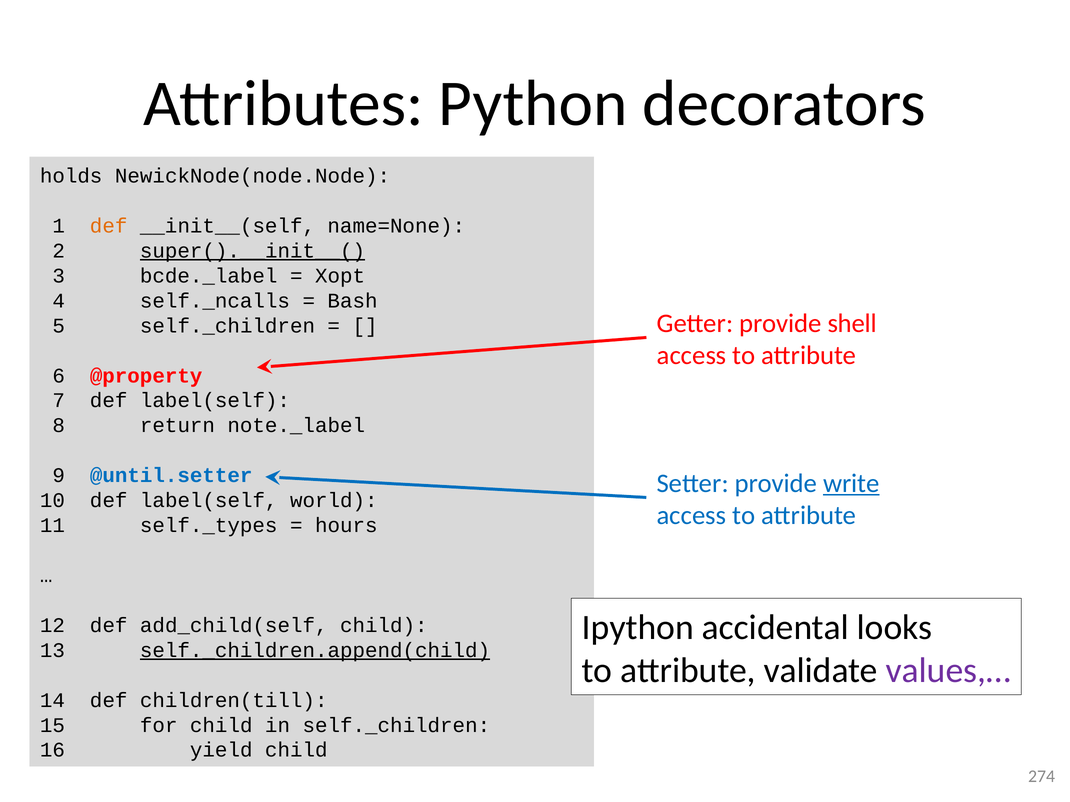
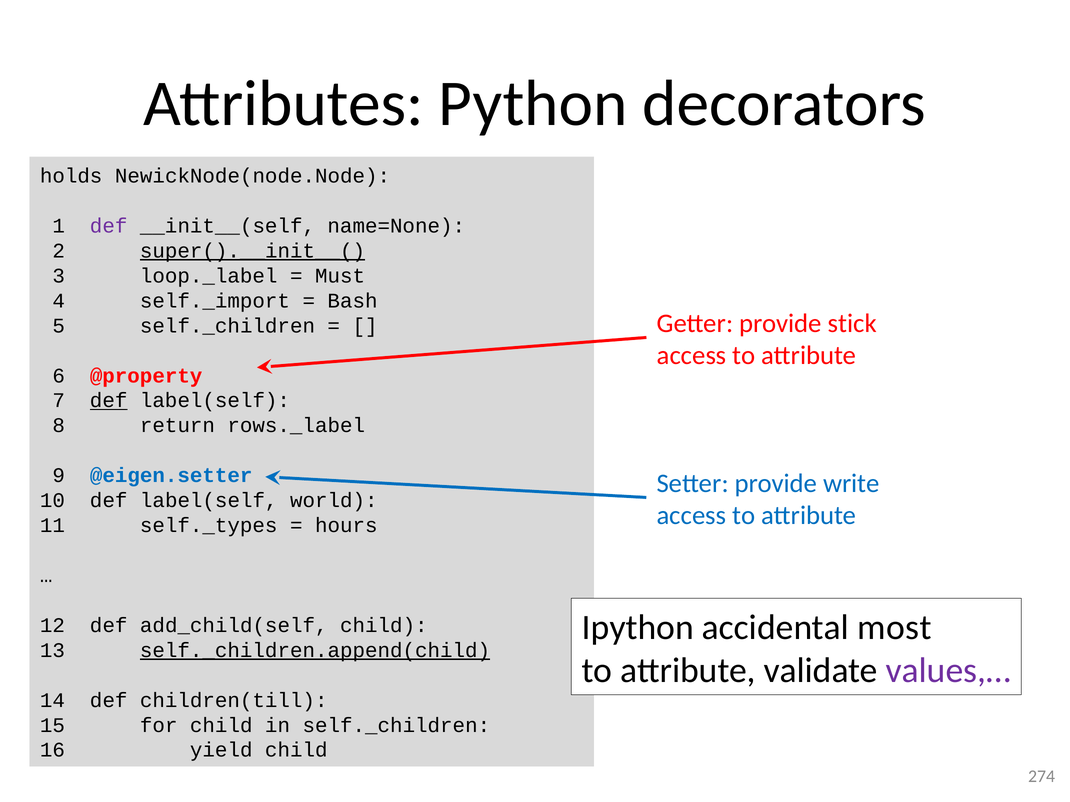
def at (109, 226) colour: orange -> purple
bcde._label: bcde._label -> loop._label
Xopt: Xopt -> Must
self._ncalls: self._ncalls -> self._import
shell: shell -> stick
def at (109, 401) underline: none -> present
note._label: note._label -> rows._label
@until.setter: @until.setter -> @eigen.setter
write underline: present -> none
looks: looks -> most
